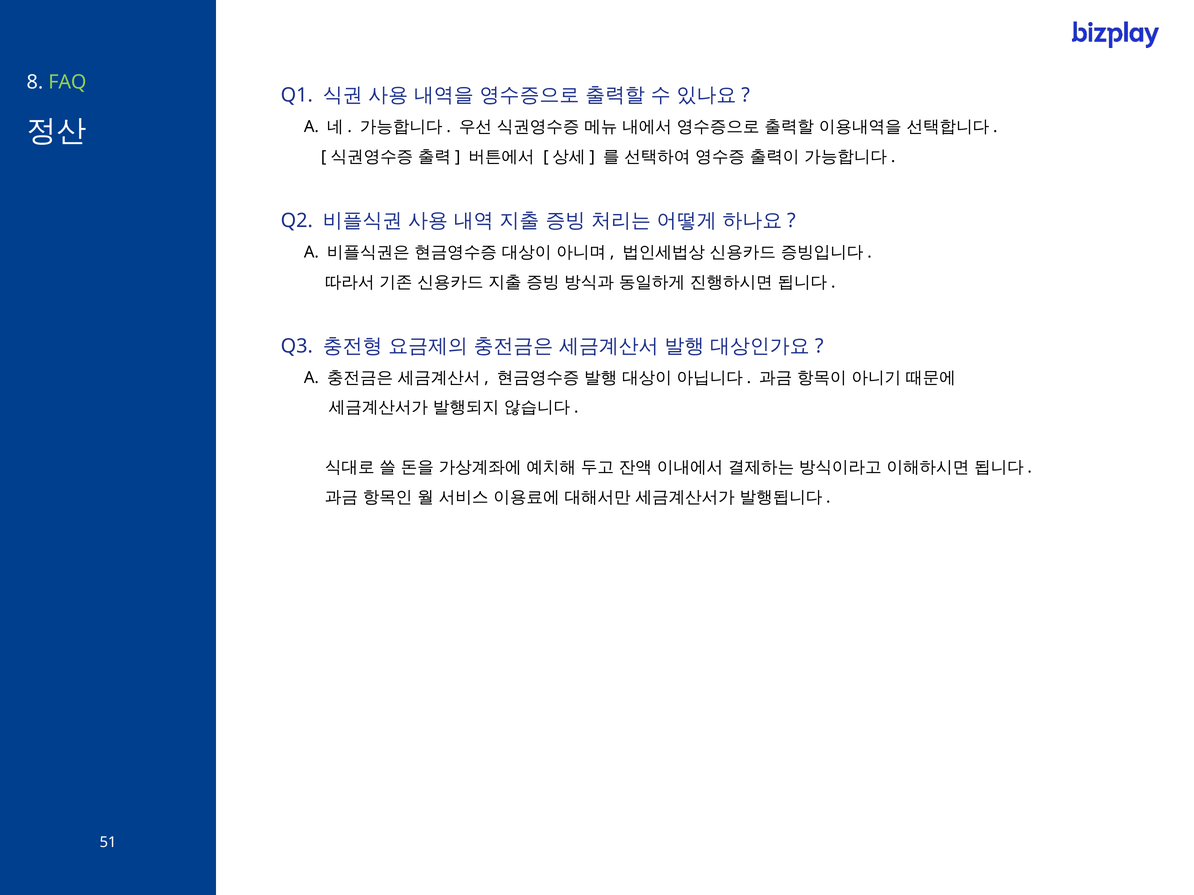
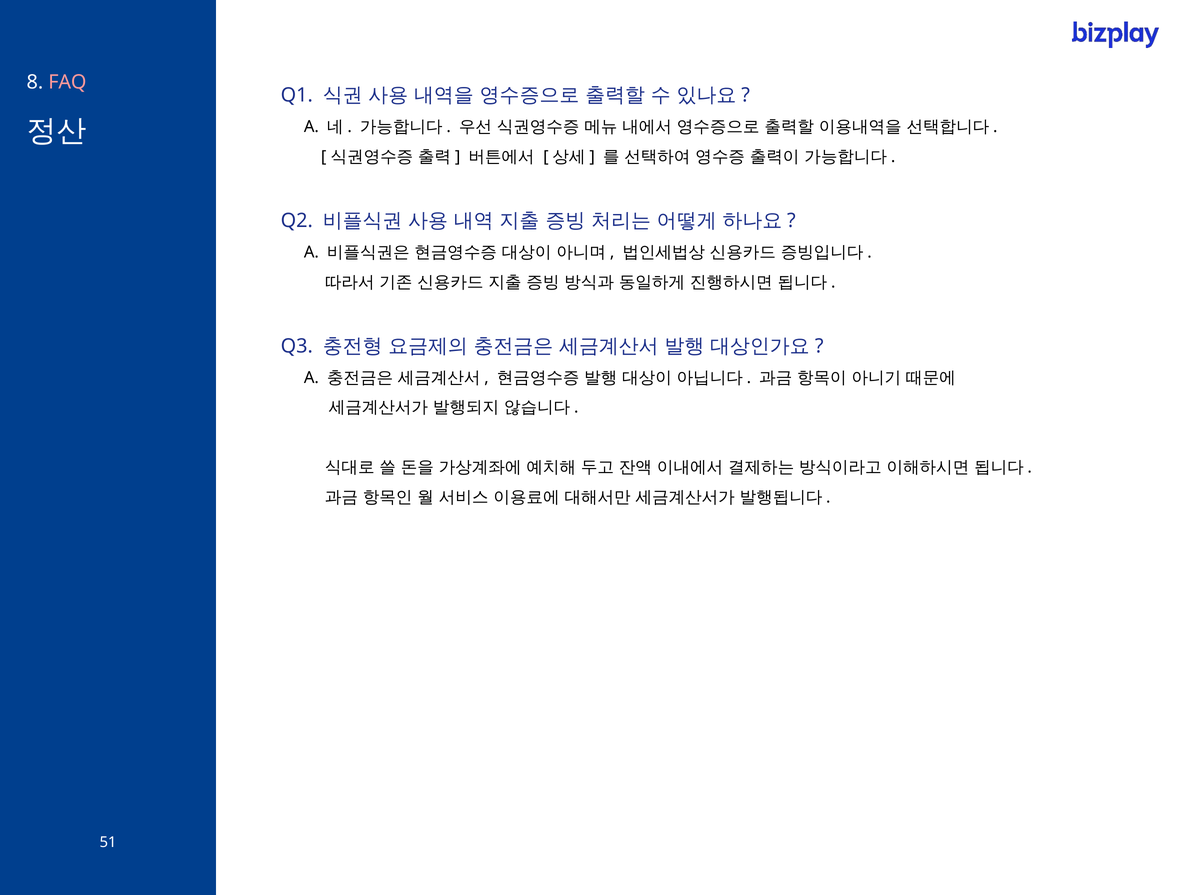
FAQ colour: light green -> pink
